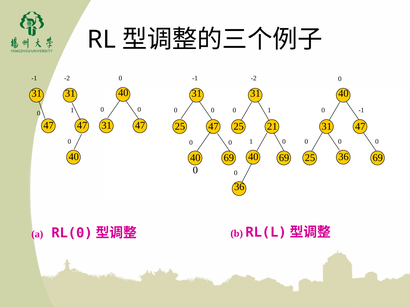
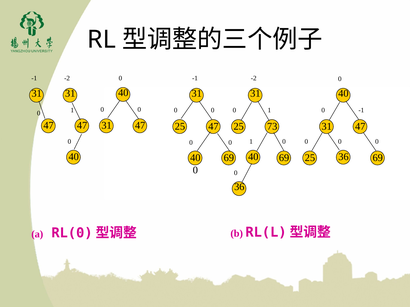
21: 21 -> 73
